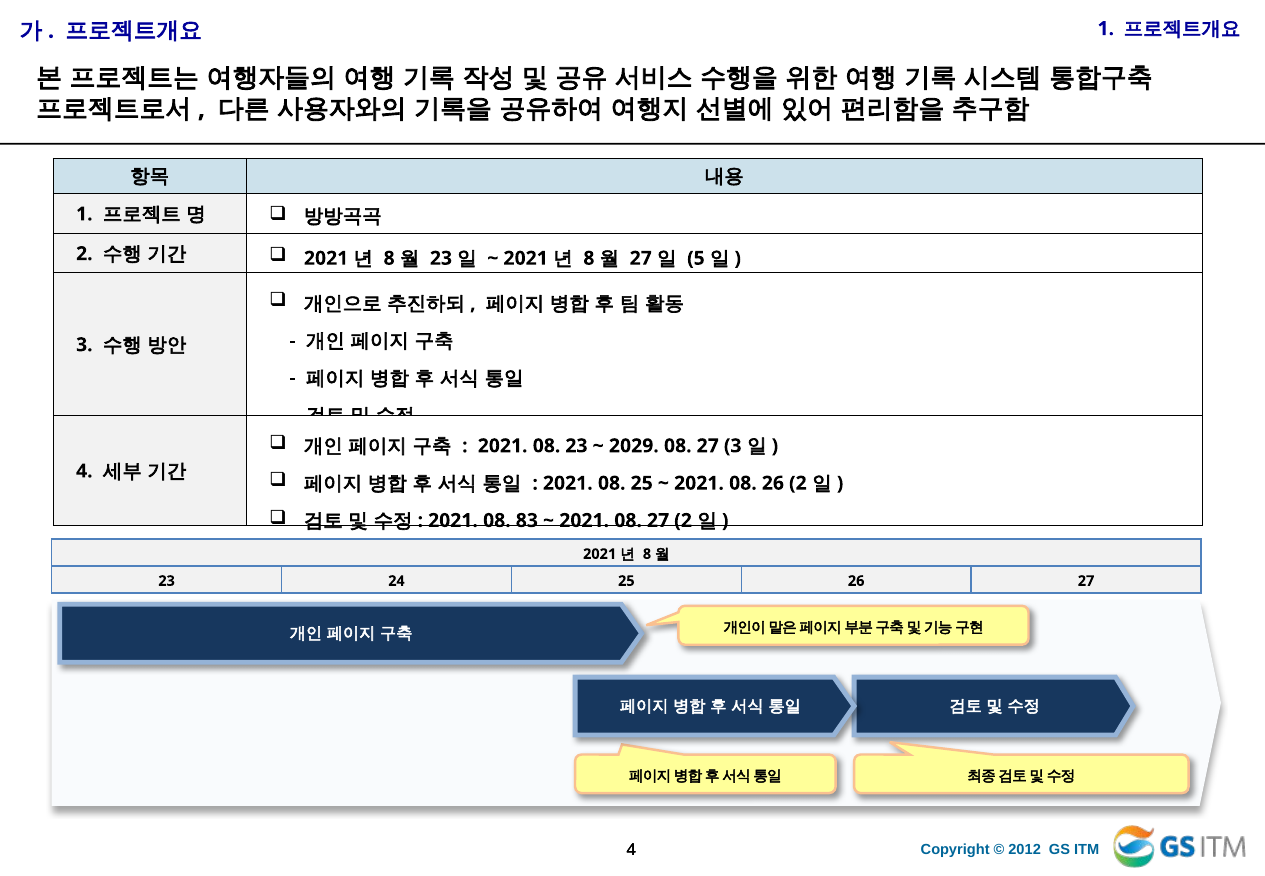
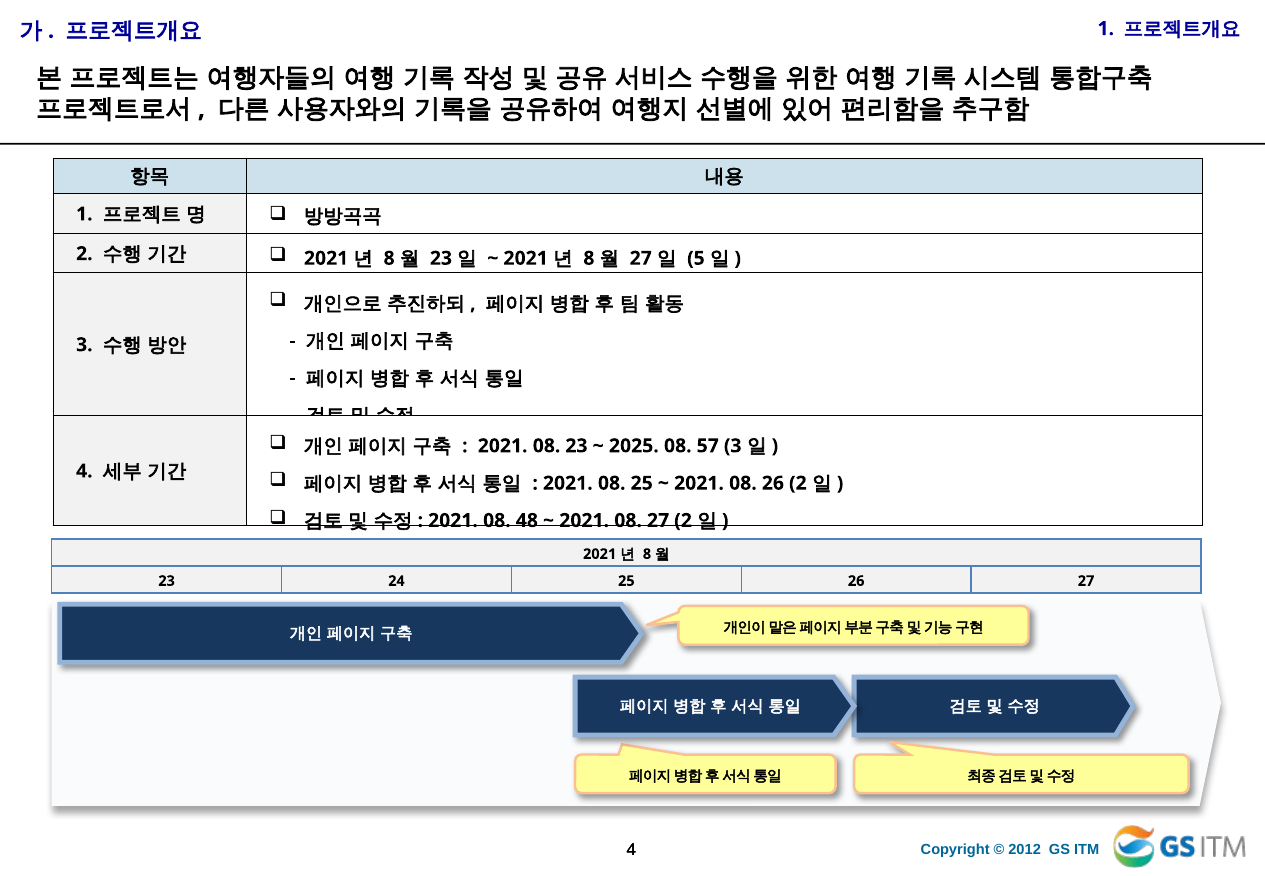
2029: 2029 -> 2025
27 at (708, 446): 27 -> 57
83: 83 -> 48
